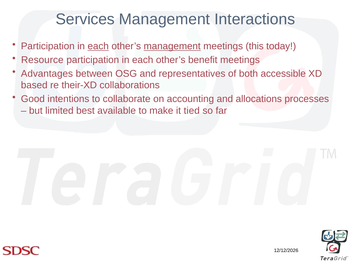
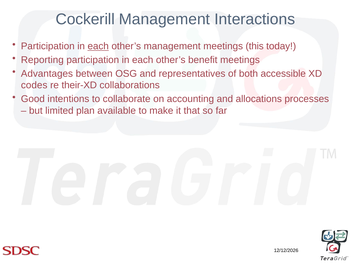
Services: Services -> Cockerill
management at (172, 46) underline: present -> none
Resource: Resource -> Reporting
based: based -> codes
best: best -> plan
tied: tied -> that
